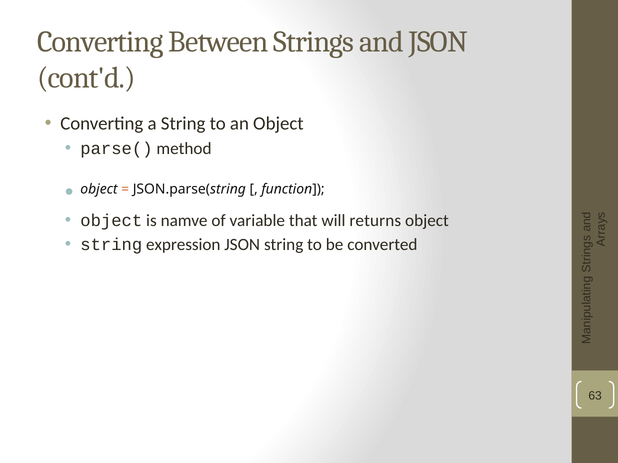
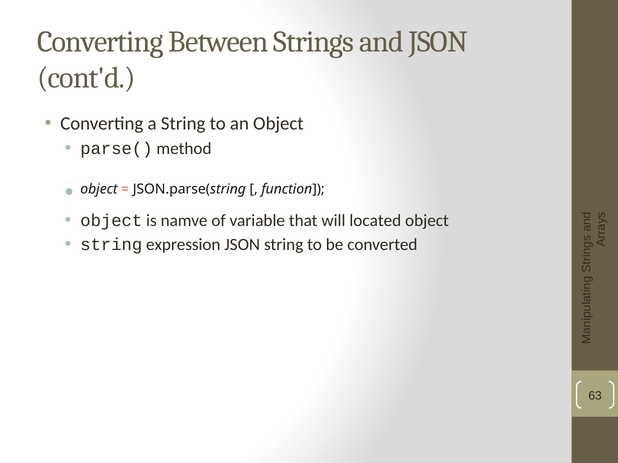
returns: returns -> located
